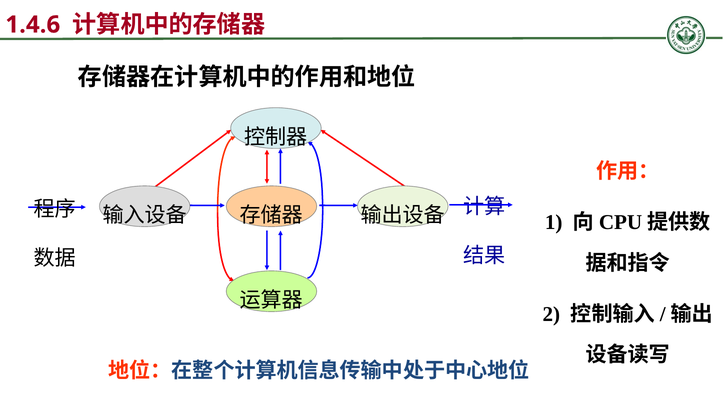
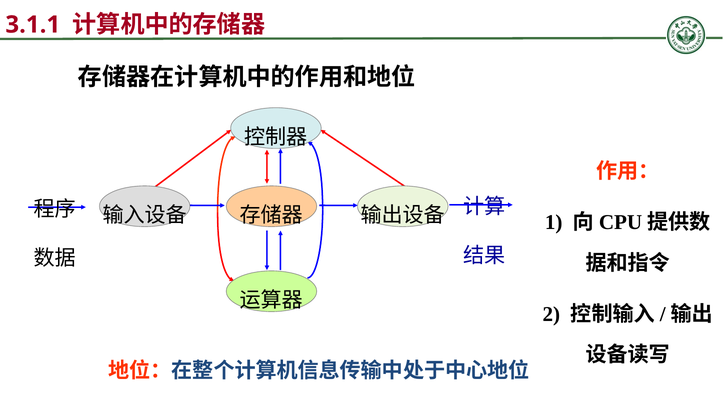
1.4.6: 1.4.6 -> 3.1.1
